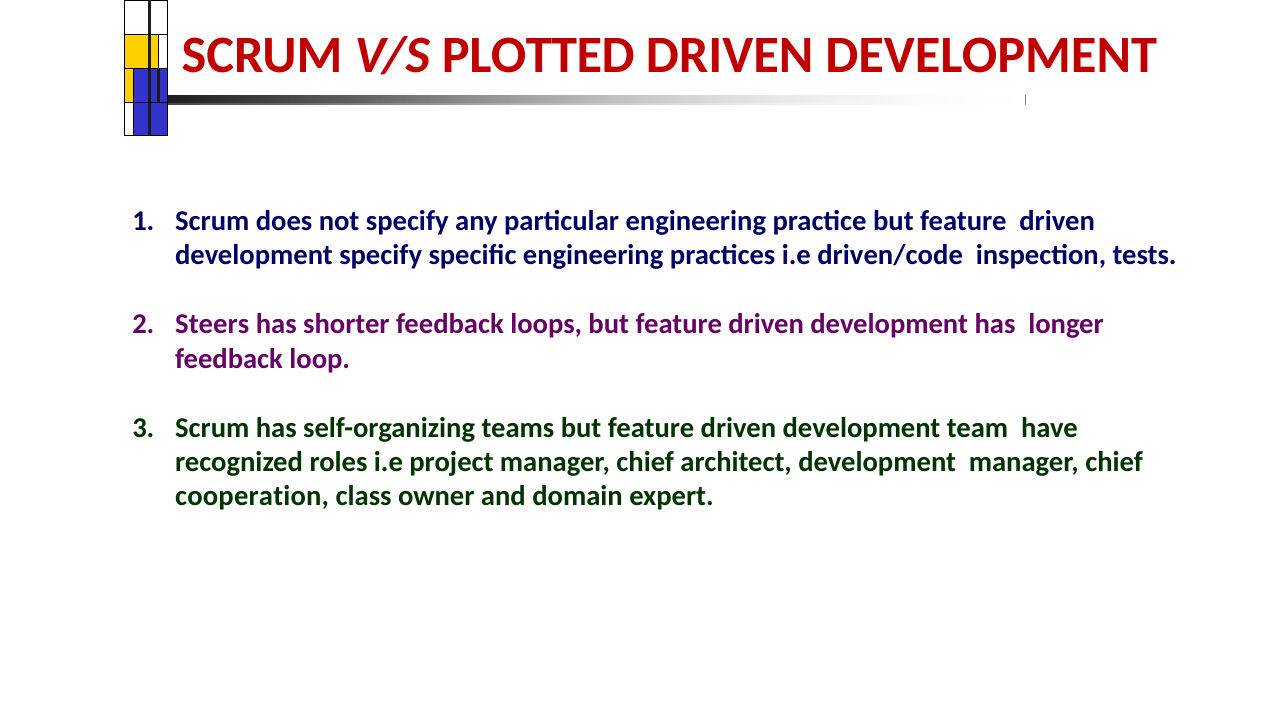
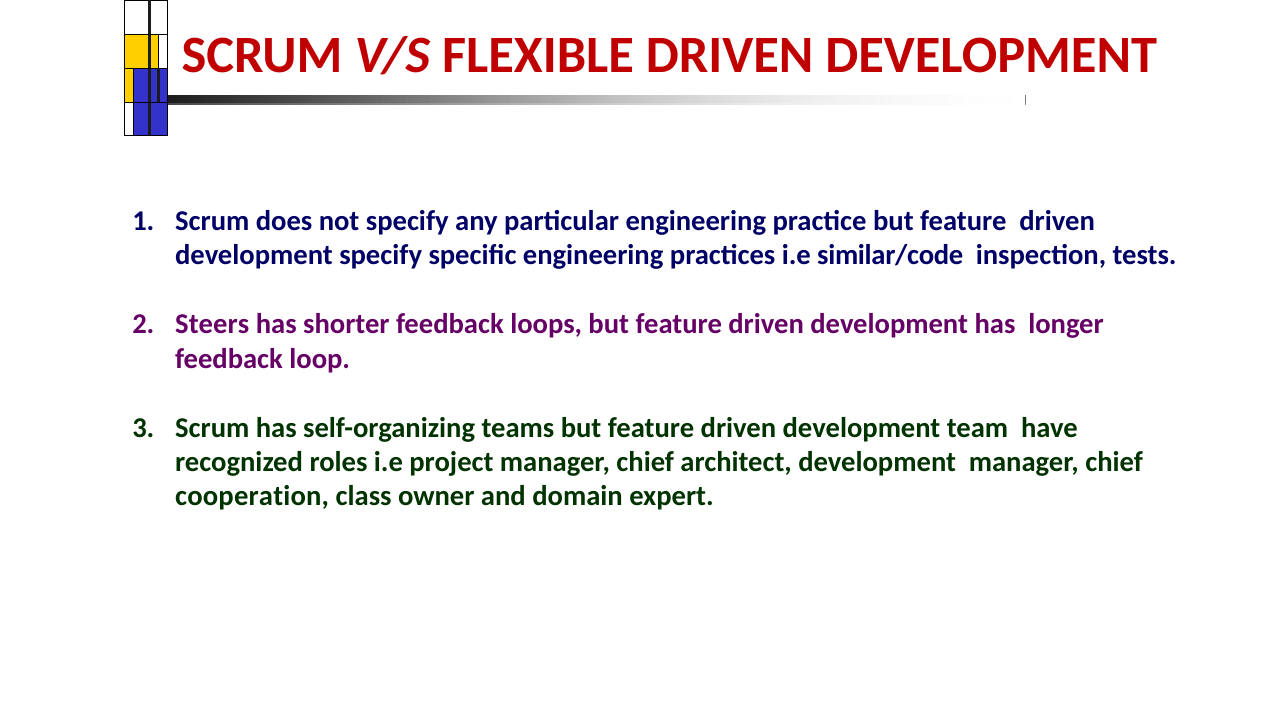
PLOTTED: PLOTTED -> FLEXIBLE
driven/code: driven/code -> similar/code
